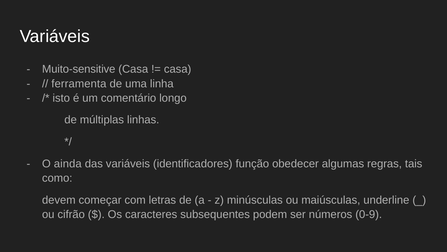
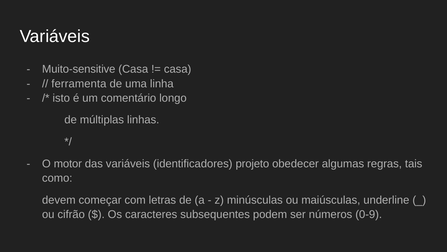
ainda: ainda -> motor
função: função -> projeto
